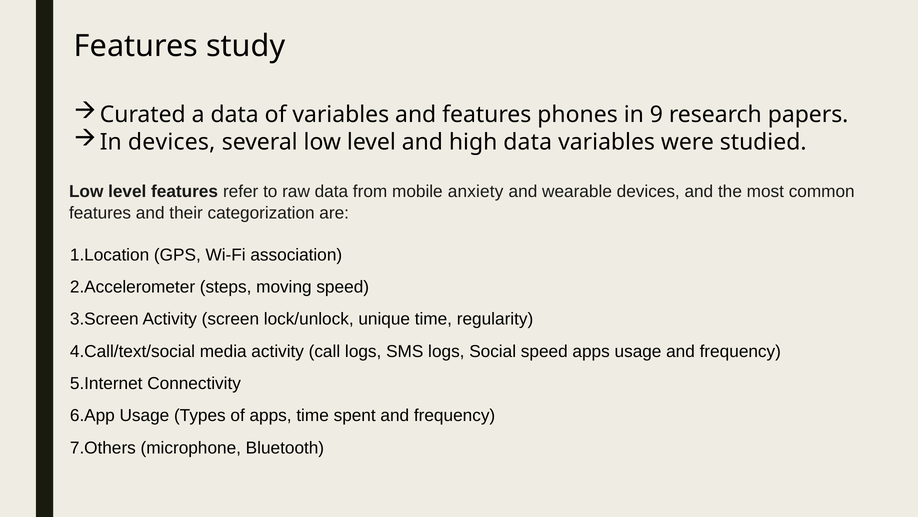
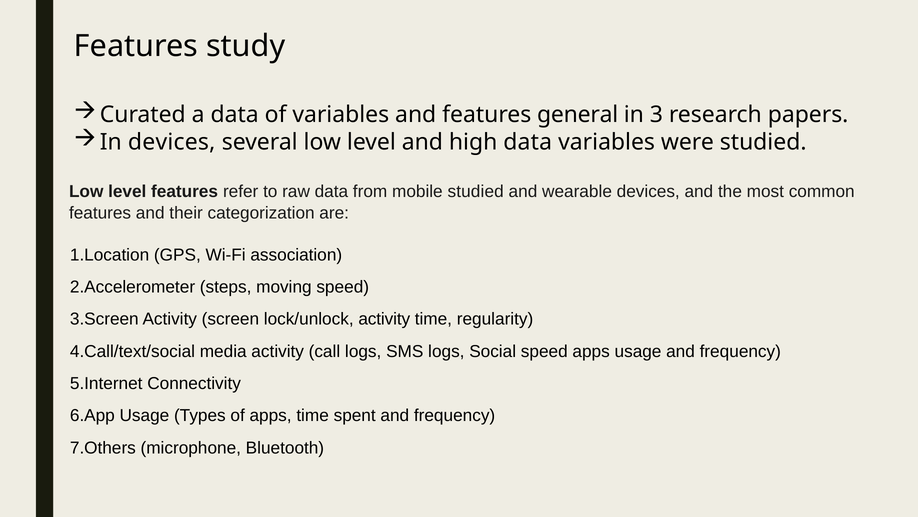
phones: phones -> general
9: 9 -> 3
mobile anxiety: anxiety -> studied
lock/unlock unique: unique -> activity
